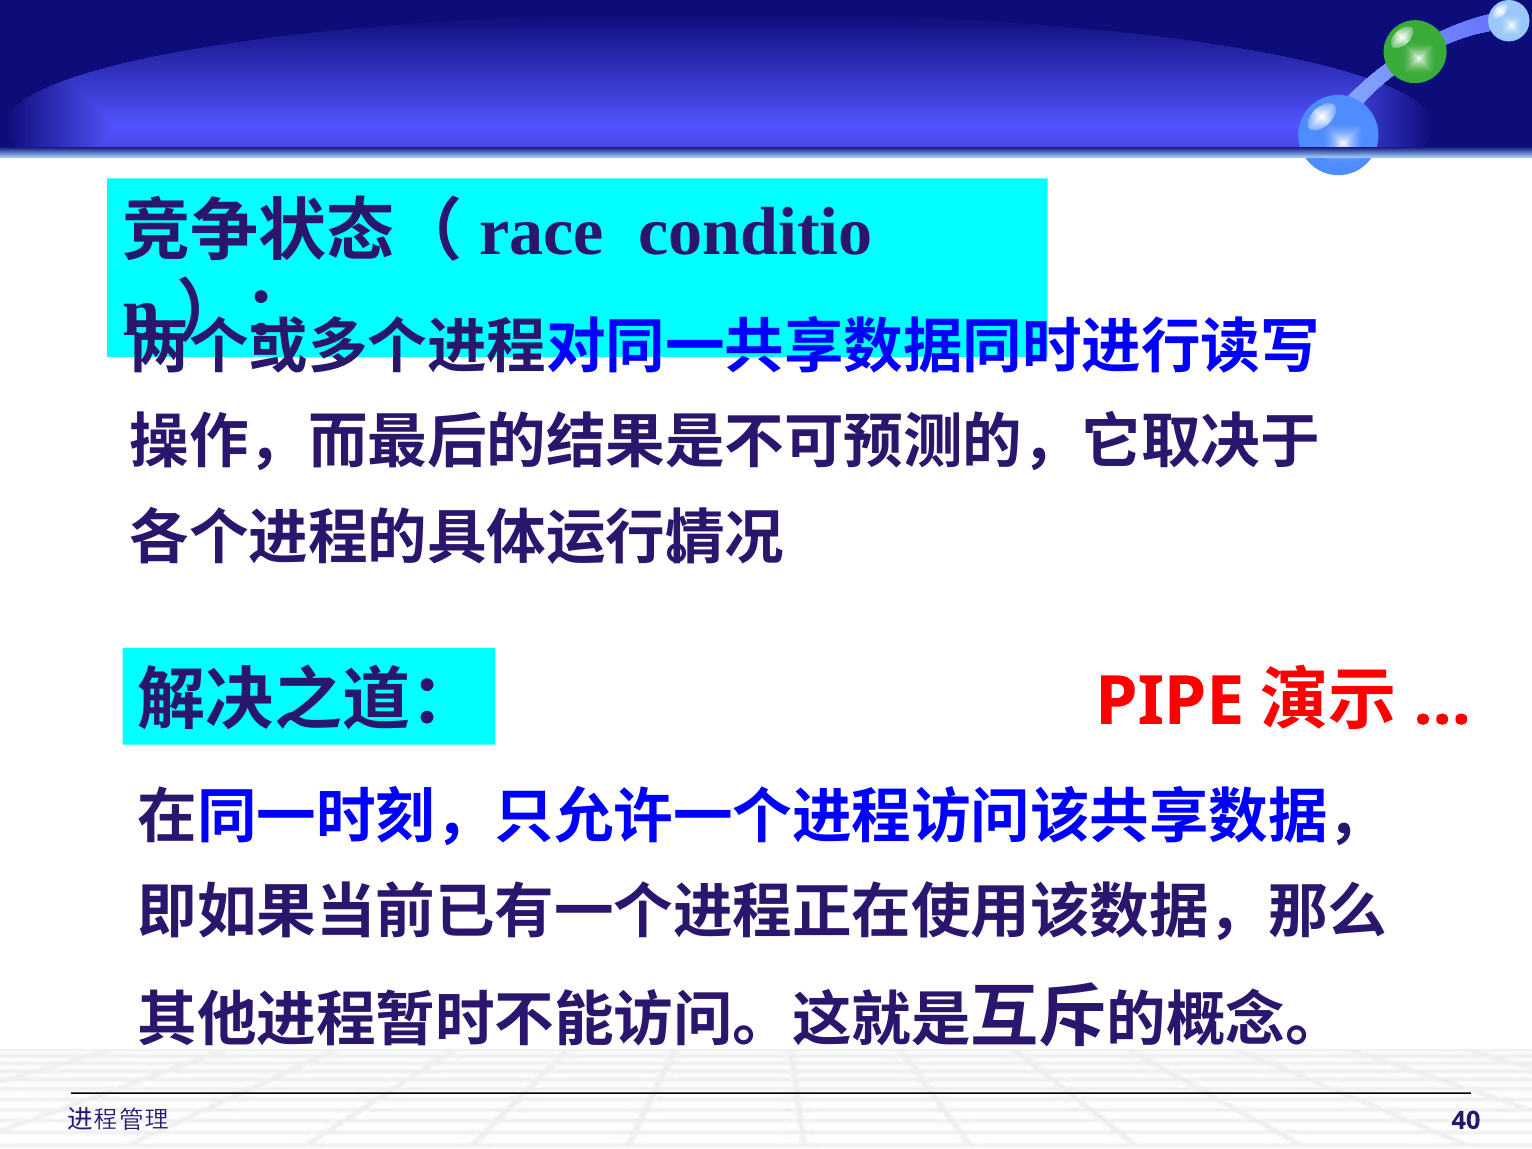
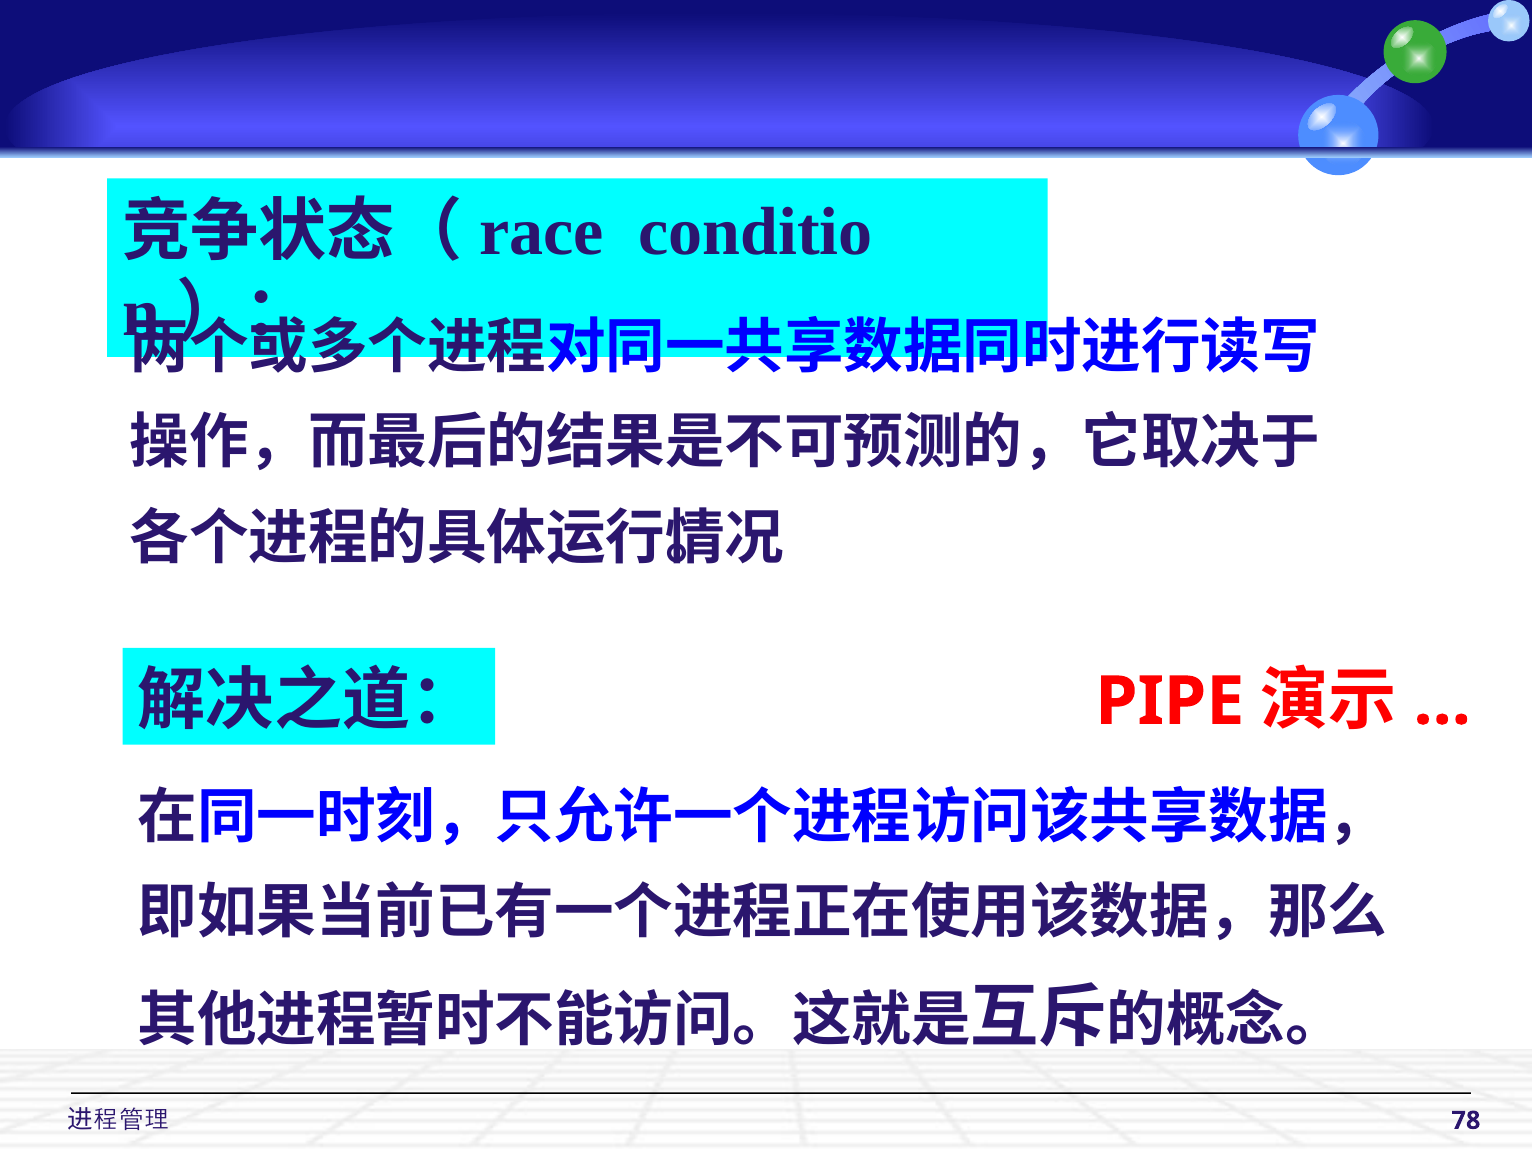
40: 40 -> 78
